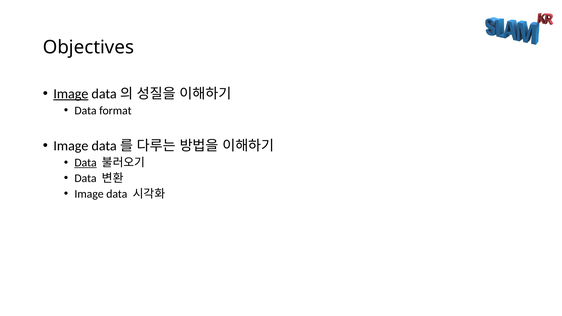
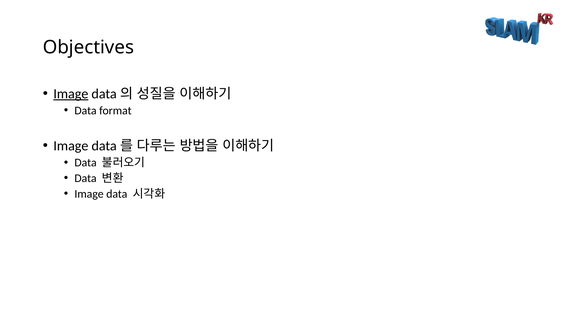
Data at (86, 163) underline: present -> none
